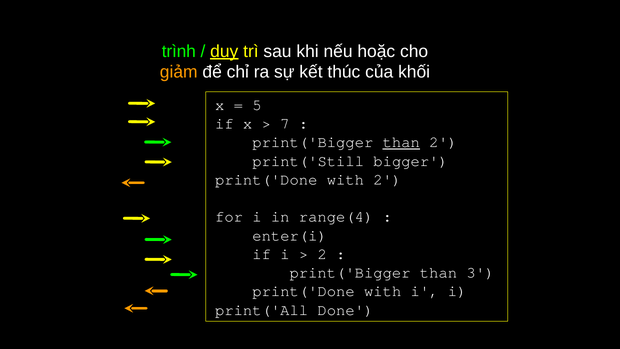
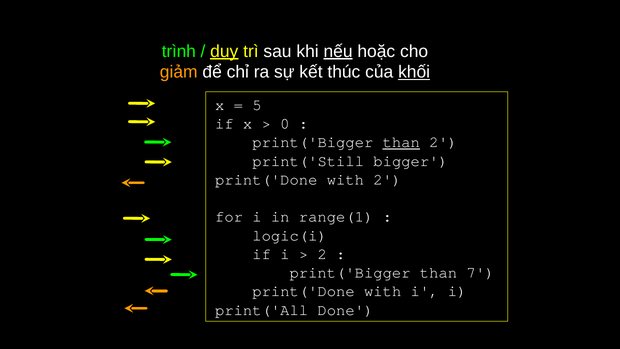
nếu underline: none -> present
khối underline: none -> present
7: 7 -> 0
range(4: range(4 -> range(1
enter(i: enter(i -> logic(i
3: 3 -> 7
